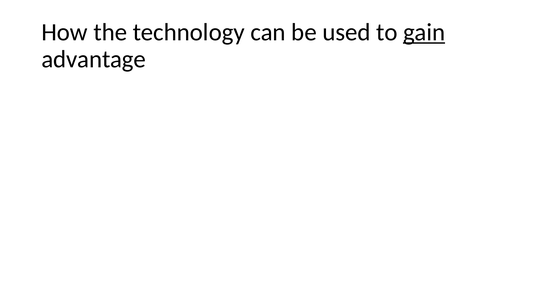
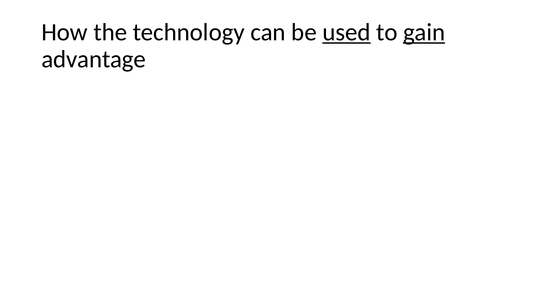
used underline: none -> present
